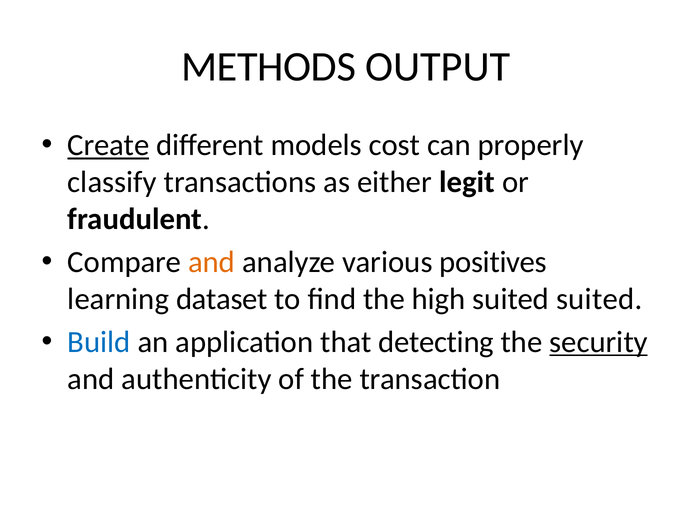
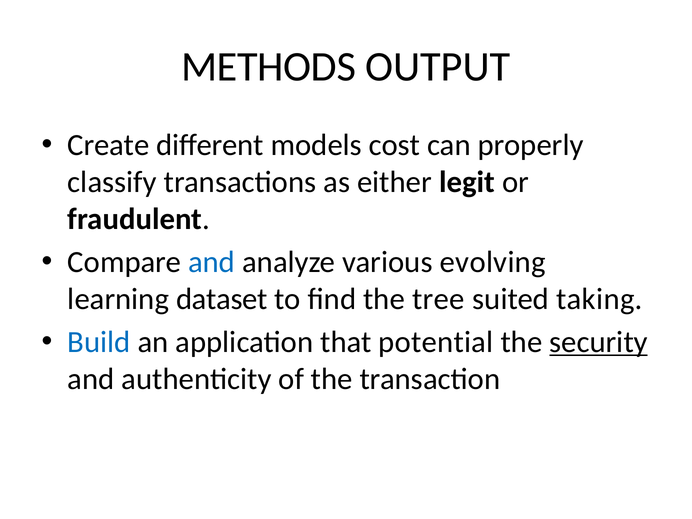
Create underline: present -> none
and at (212, 262) colour: orange -> blue
positives: positives -> evolving
high: high -> tree
suited suited: suited -> taking
detecting: detecting -> potential
